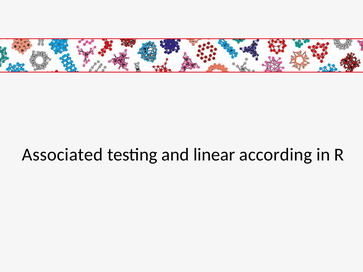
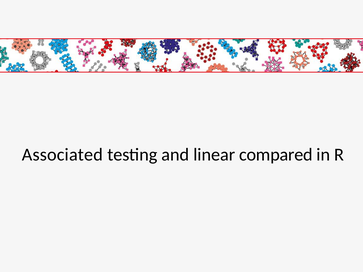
according: according -> compared
